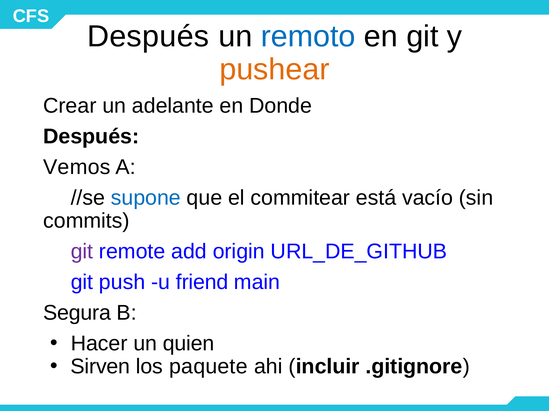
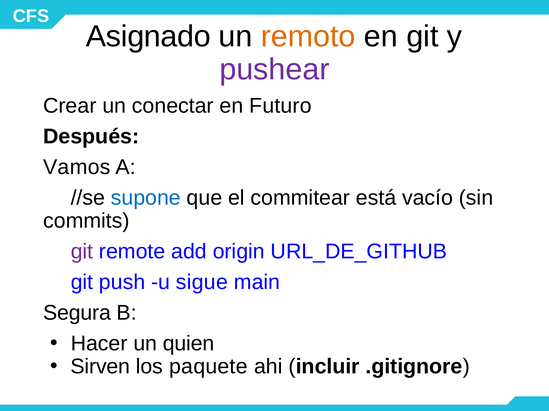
Después at (148, 37): Después -> Asignado
remoto colour: blue -> orange
pushear colour: orange -> purple
adelante: adelante -> conectar
Donde: Donde -> Futuro
Vemos: Vemos -> Vamos
friend: friend -> sigue
